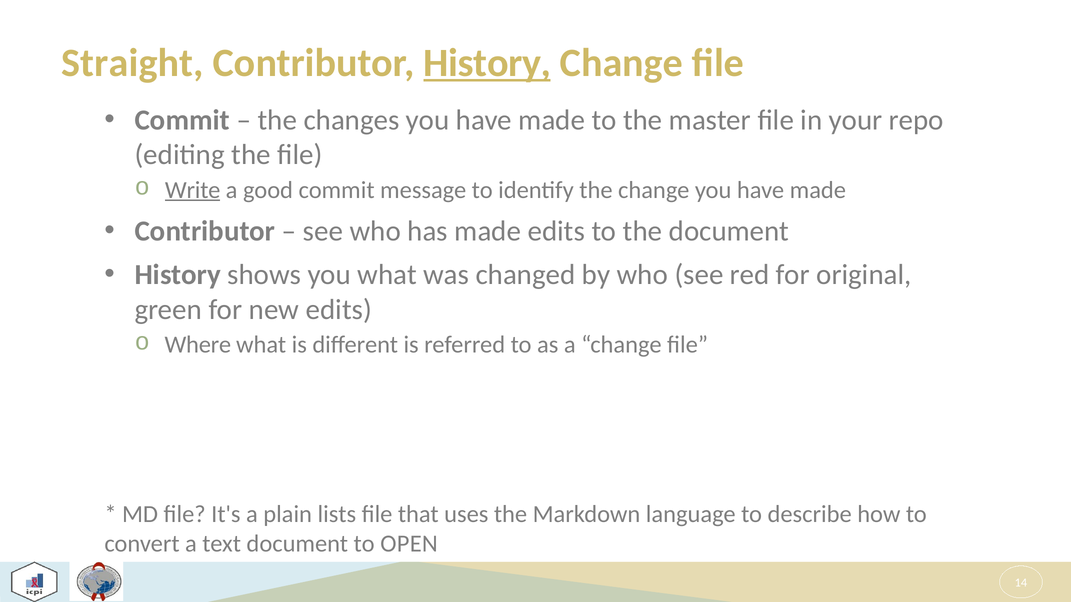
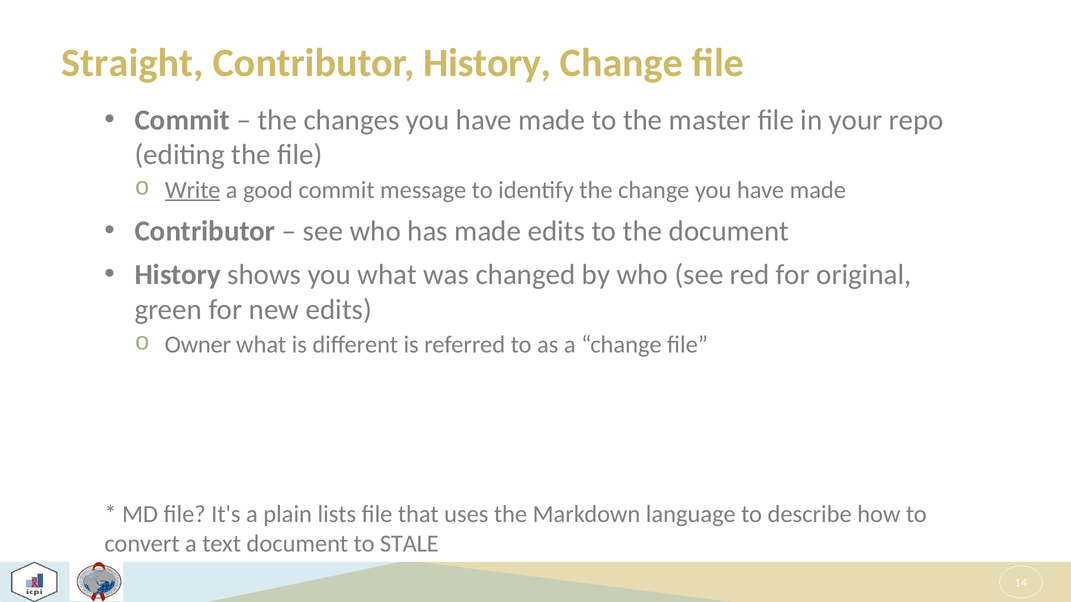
History at (487, 63) underline: present -> none
Where: Where -> Owner
OPEN: OPEN -> STALE
